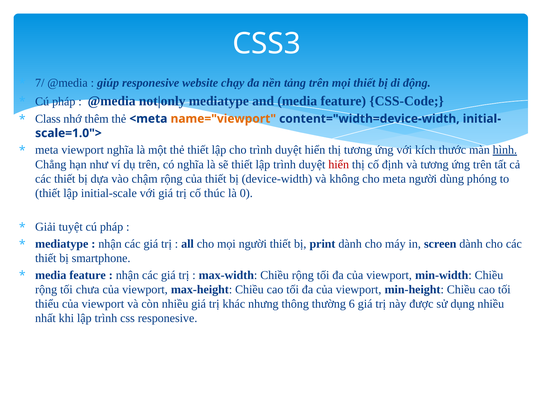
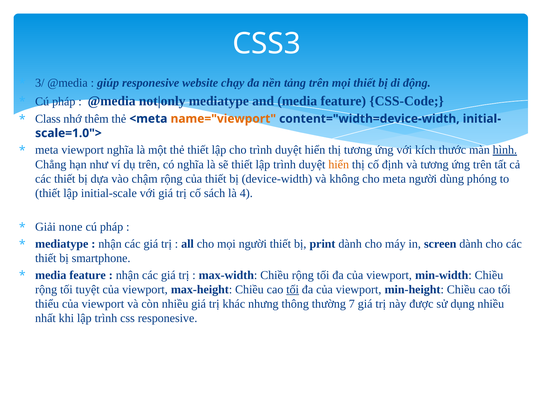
7/: 7/ -> 3/
hiển at (339, 164) colour: red -> orange
thúc: thúc -> sách
0: 0 -> 4
tuyệt: tuyệt -> none
chưa: chưa -> tuyệt
tối at (293, 289) underline: none -> present
6: 6 -> 7
